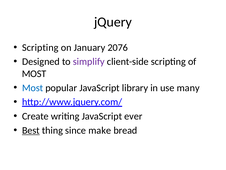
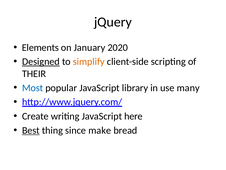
Scripting at (40, 47): Scripting -> Elements
2076: 2076 -> 2020
Designed underline: none -> present
simplify colour: purple -> orange
MOST at (34, 74): MOST -> THEIR
ever: ever -> here
